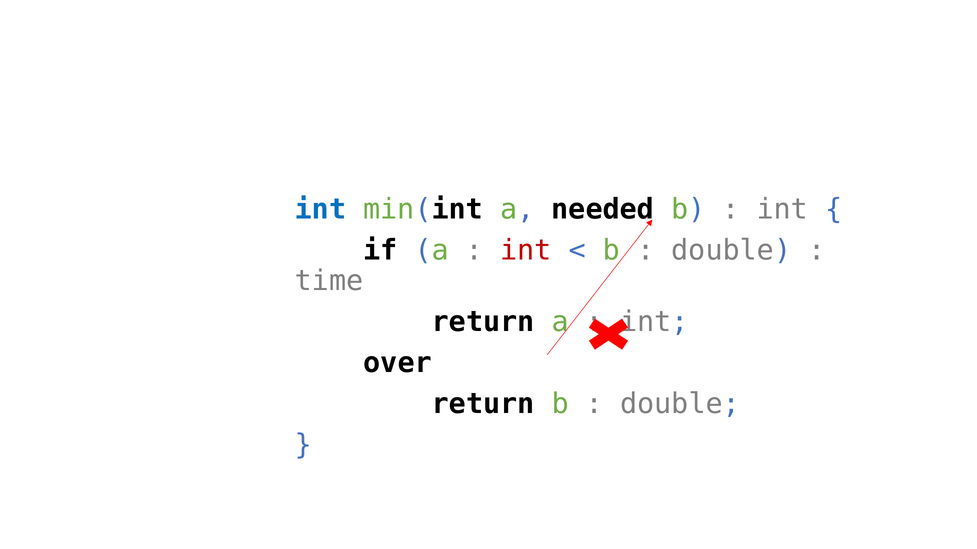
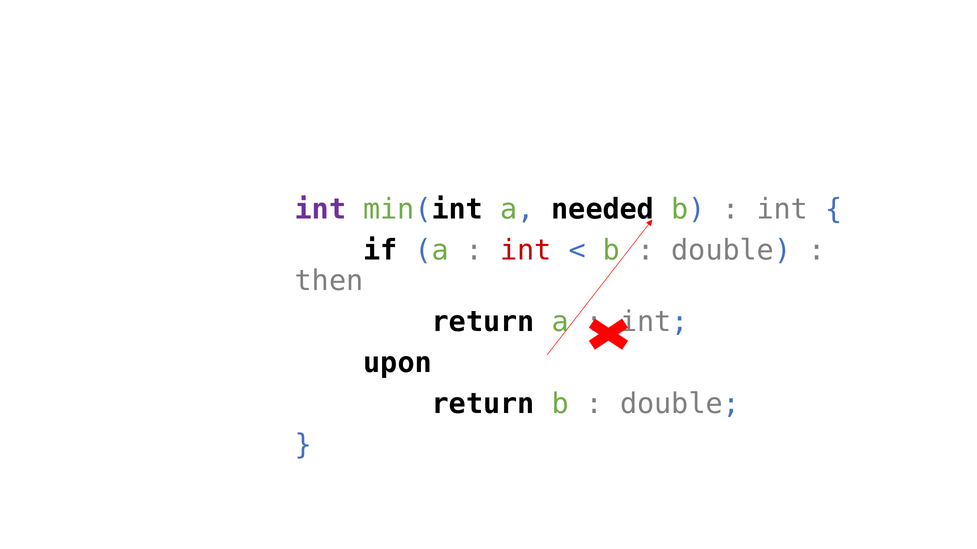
int at (321, 210) colour: blue -> purple
time: time -> then
over: over -> upon
